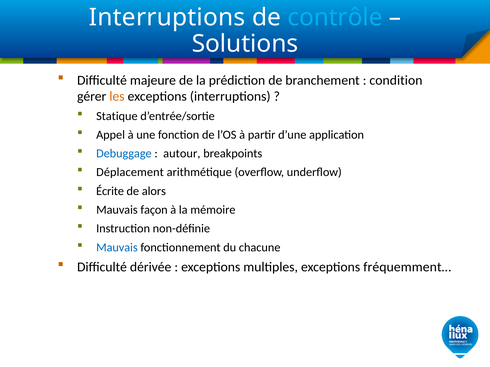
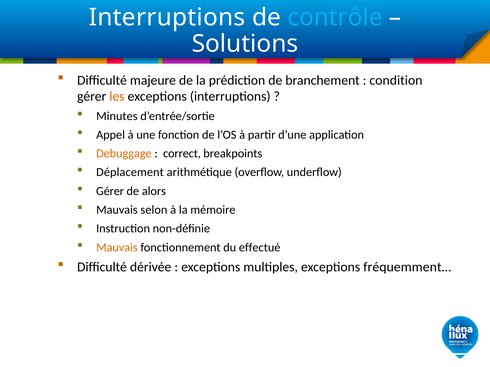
Statique: Statique -> Minutes
Debuggage colour: blue -> orange
autour: autour -> correct
Écrite at (110, 191): Écrite -> Gérer
façon: façon -> selon
Mauvais at (117, 248) colour: blue -> orange
chacune: chacune -> effectué
